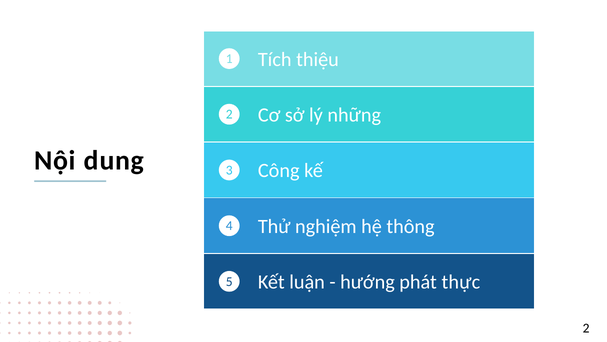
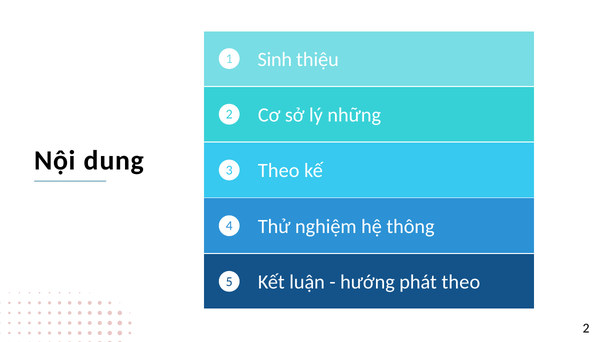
Tích: Tích -> Sinh
Công at (279, 170): Công -> Theo
phát thực: thực -> theo
